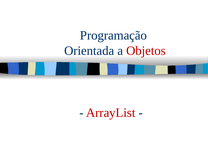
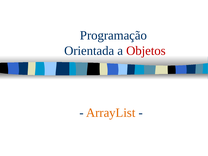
ArrayList colour: red -> orange
